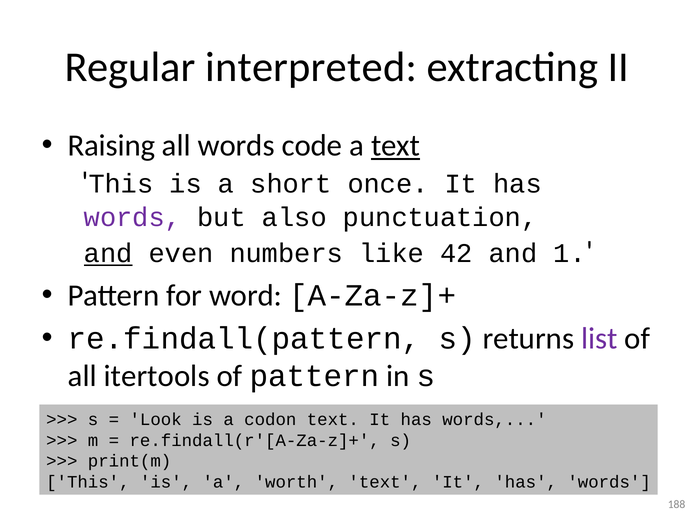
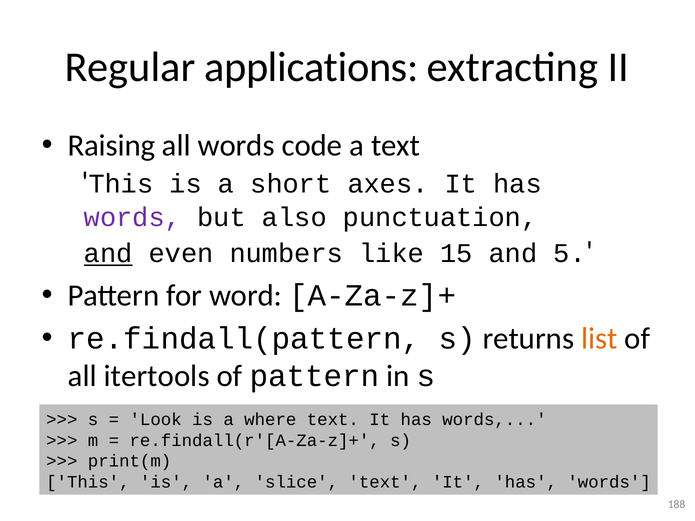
interpreted: interpreted -> applications
text at (396, 146) underline: present -> none
once: once -> axes
42: 42 -> 15
1: 1 -> 5
list colour: purple -> orange
codon: codon -> where
worth: worth -> slice
